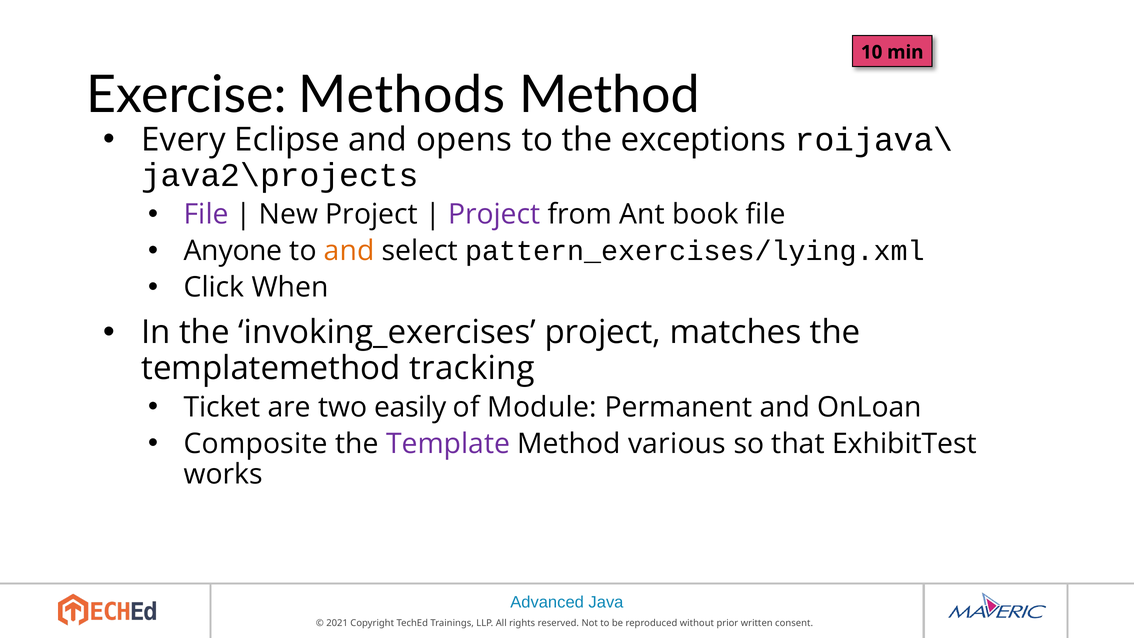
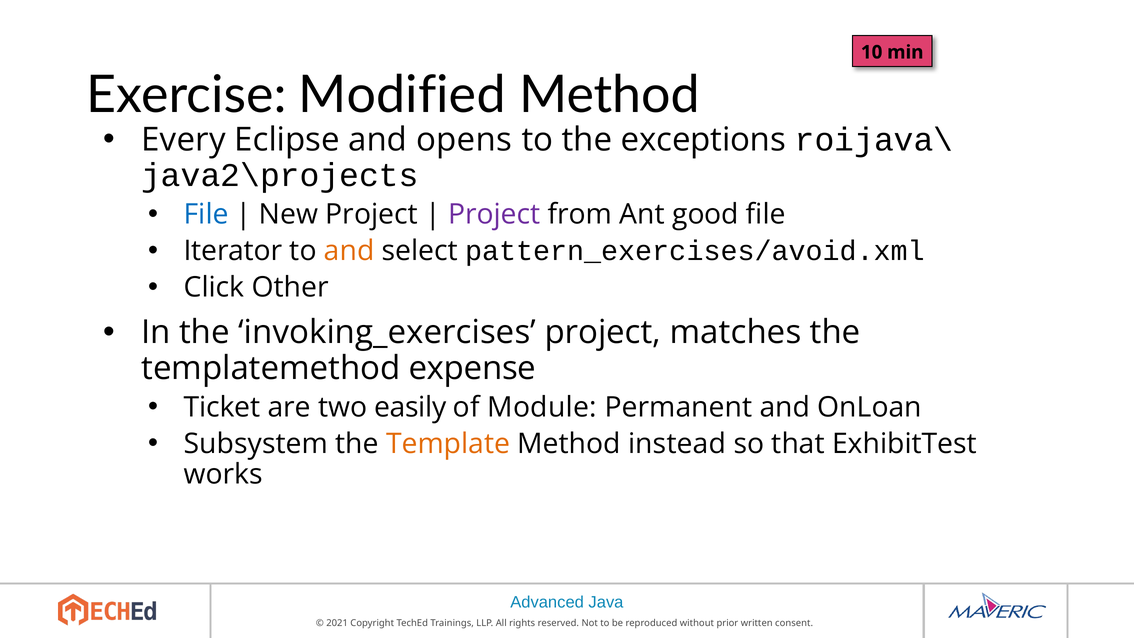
Methods: Methods -> Modified
File at (206, 214) colour: purple -> blue
book: book -> good
Anyone: Anyone -> Iterator
pattern_exercises/lying.xml: pattern_exercises/lying.xml -> pattern_exercises/avoid.xml
When: When -> Other
tracking: tracking -> expense
Composite: Composite -> Subsystem
Template colour: purple -> orange
various: various -> instead
